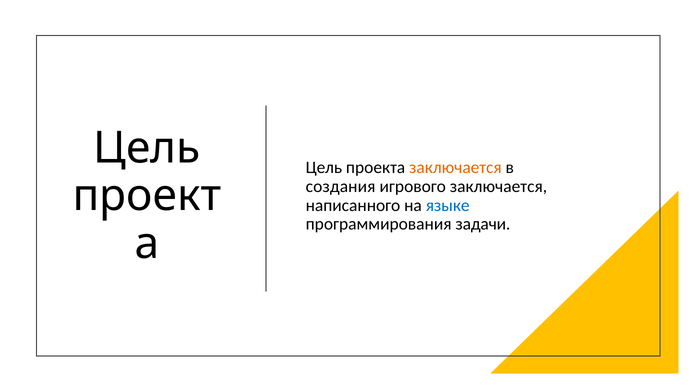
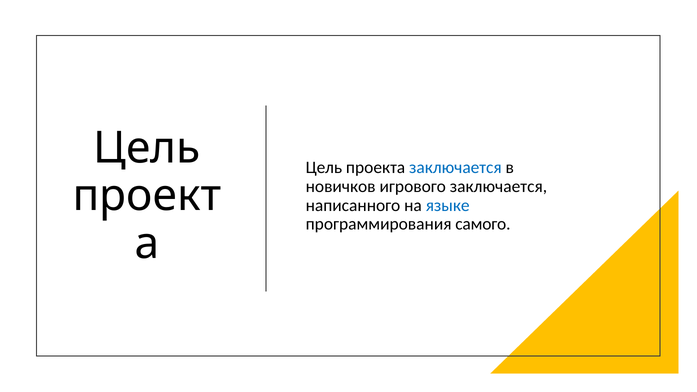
заключается at (455, 168) colour: orange -> blue
создания: создания -> новичков
задачи: задачи -> самого
